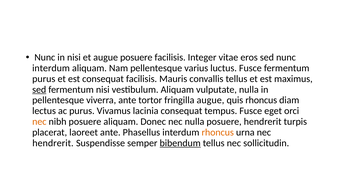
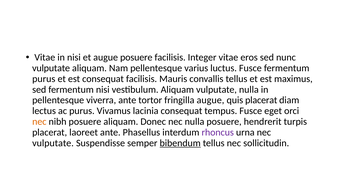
Nunc at (45, 57): Nunc -> Vitae
interdum at (51, 68): interdum -> vulputate
sed at (39, 89) underline: present -> none
quis rhoncus: rhoncus -> placerat
rhoncus at (218, 132) colour: orange -> purple
hendrerit at (53, 143): hendrerit -> vulputate
